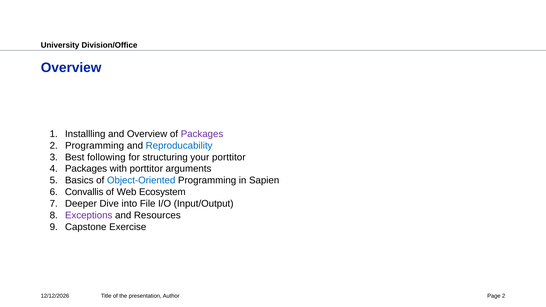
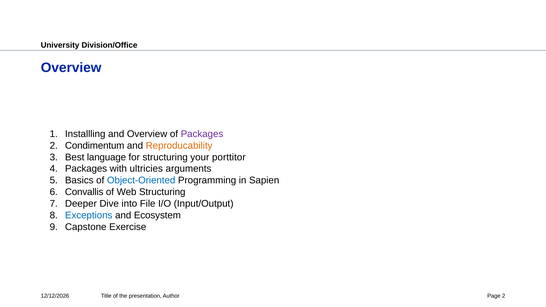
2 Programming: Programming -> Condimentum
Reproducability colour: blue -> orange
following: following -> language
with porttitor: porttitor -> ultricies
Web Ecosystem: Ecosystem -> Structuring
Exceptions colour: purple -> blue
Resources: Resources -> Ecosystem
